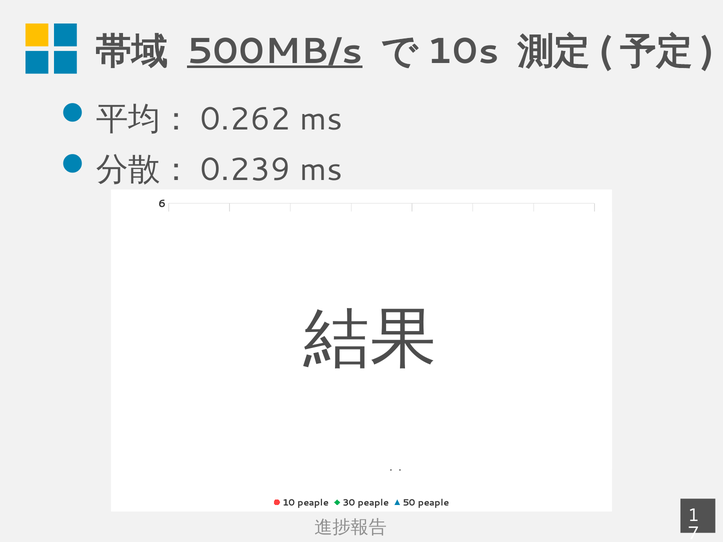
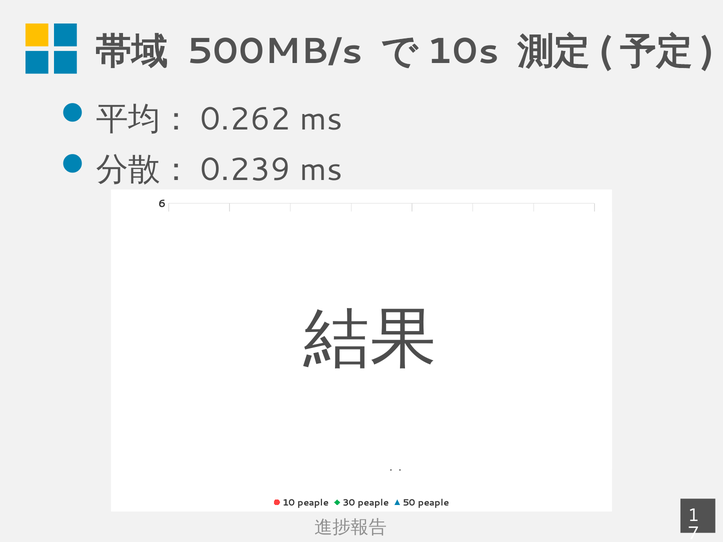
500MB/s underline: present -> none
